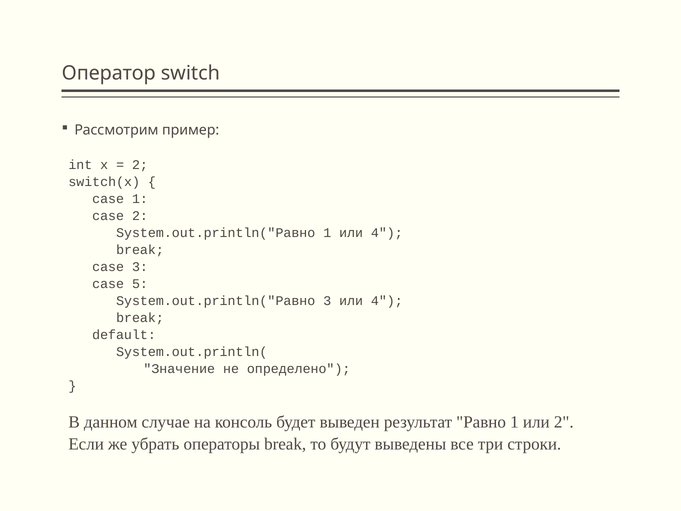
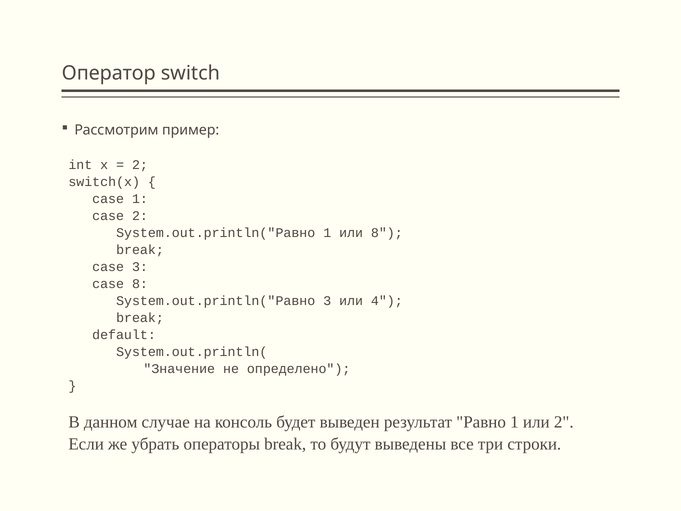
1 или 4: 4 -> 8
case 5: 5 -> 8
